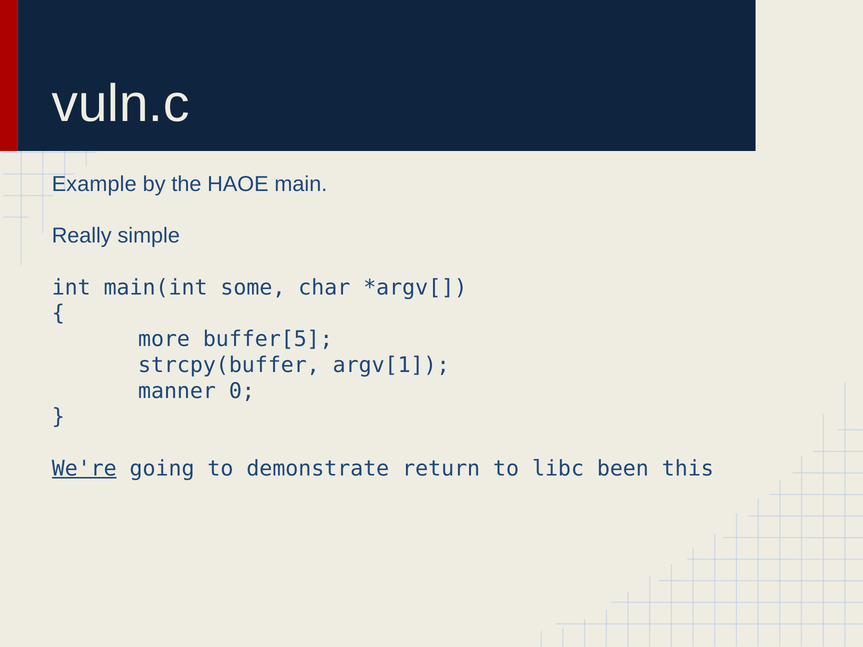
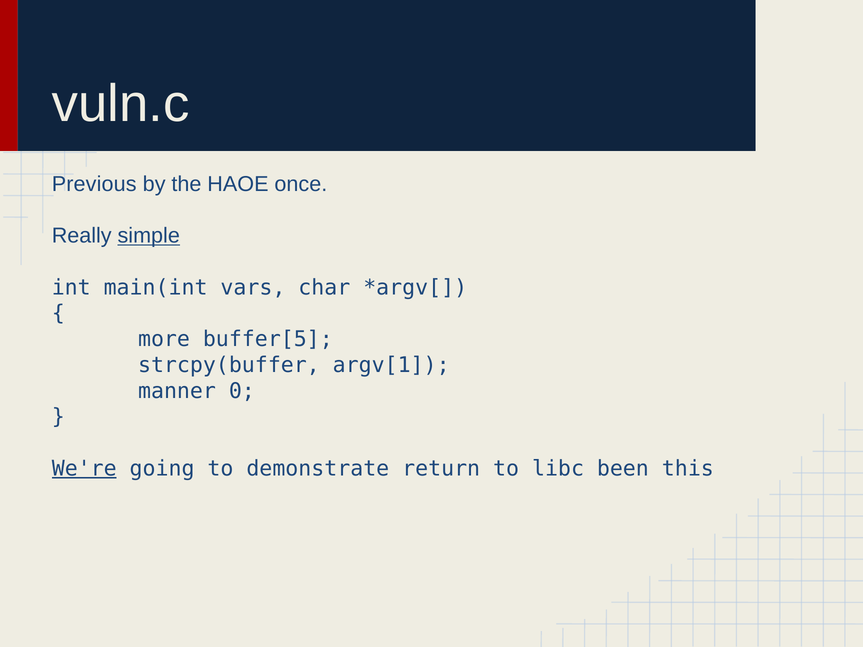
Example: Example -> Previous
main: main -> once
simple underline: none -> present
some: some -> vars
